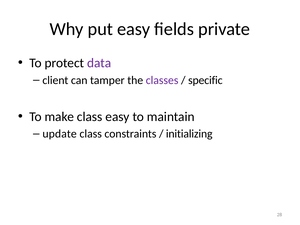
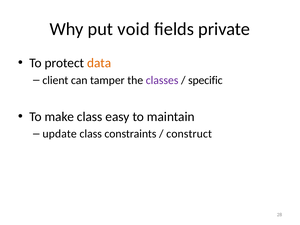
put easy: easy -> void
data colour: purple -> orange
initializing: initializing -> construct
